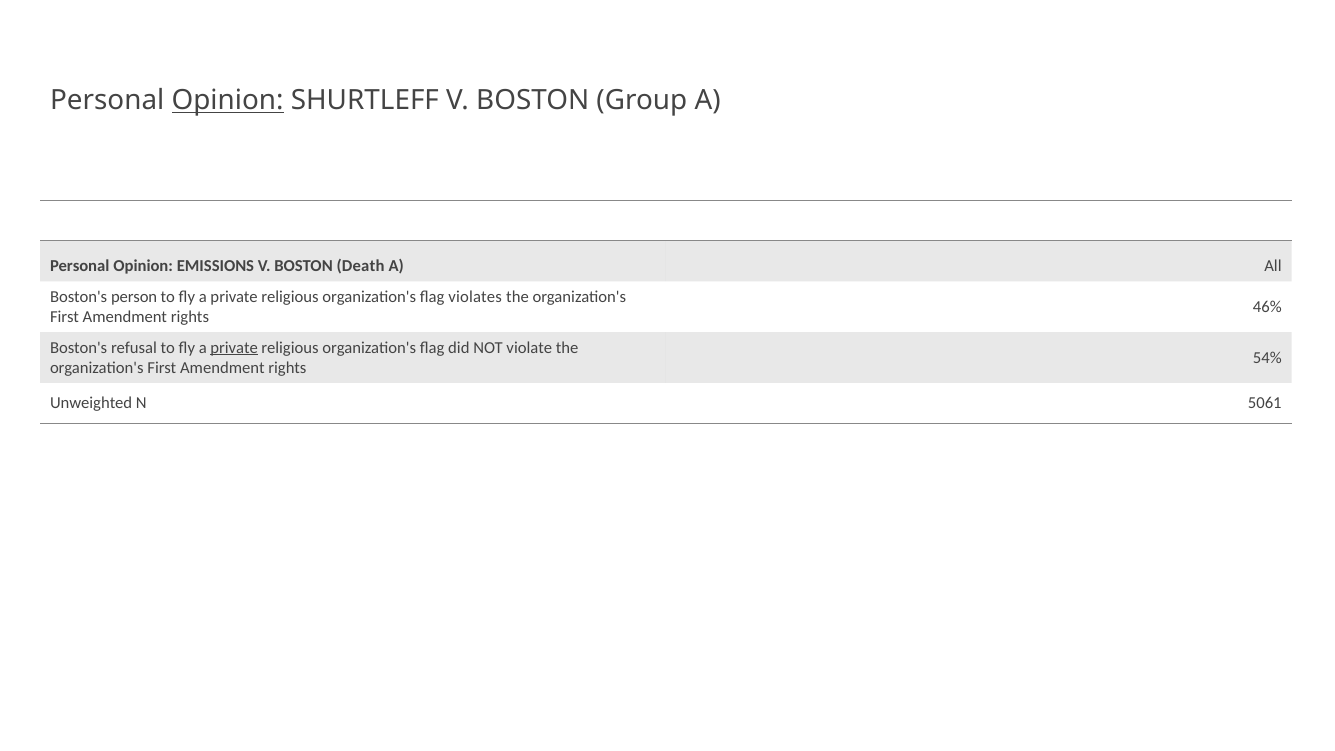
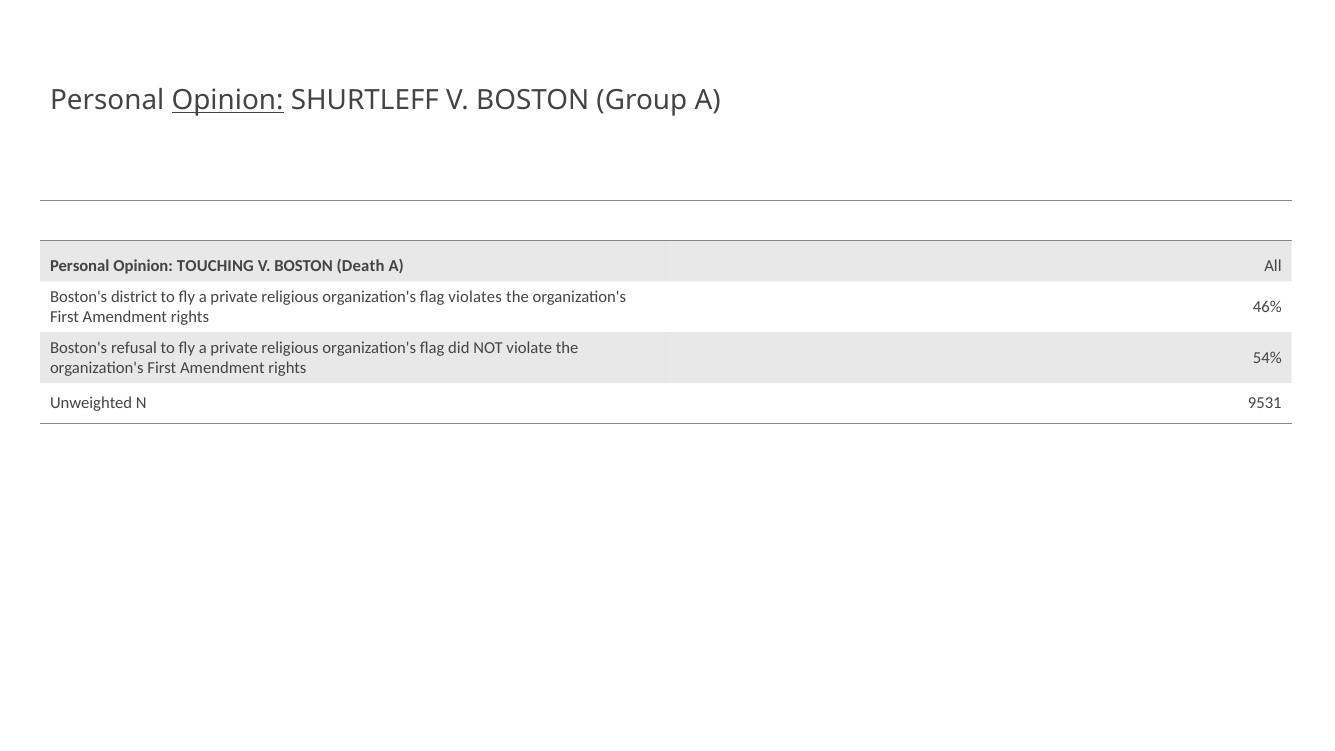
EMISSIONS: EMISSIONS -> TOUCHING
person: person -> district
private at (234, 348) underline: present -> none
5061: 5061 -> 9531
